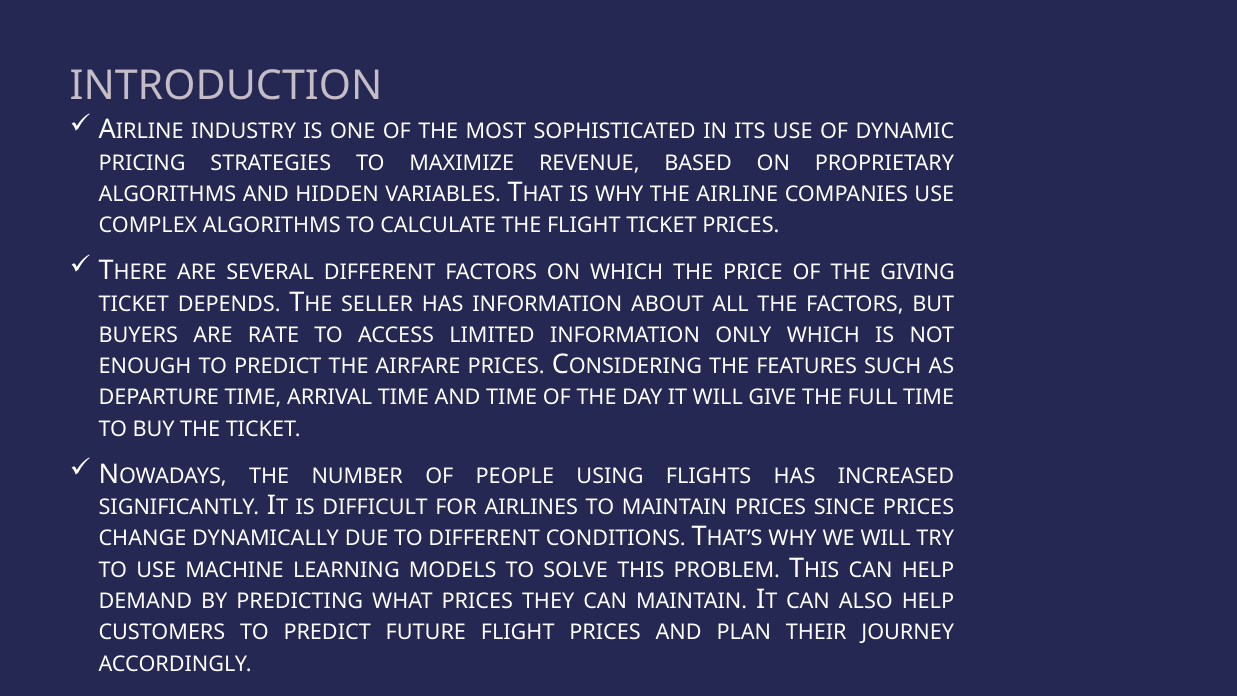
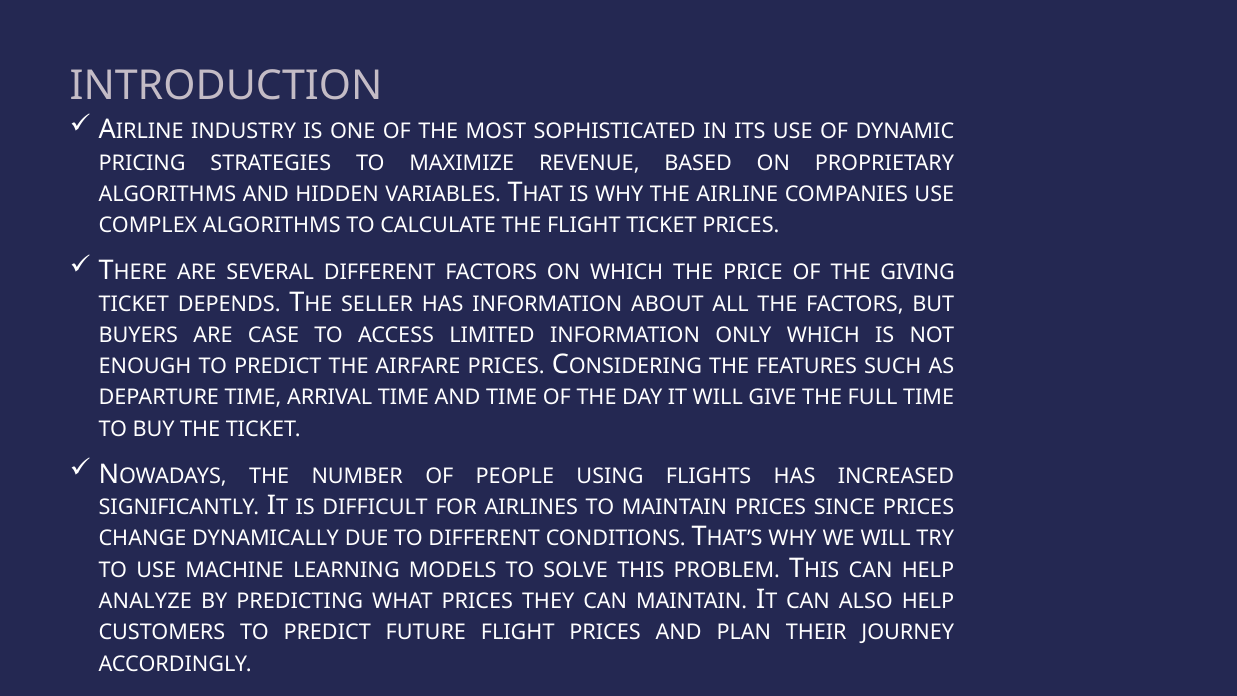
RATE: RATE -> CASE
DEMAND: DEMAND -> ANALYZE
